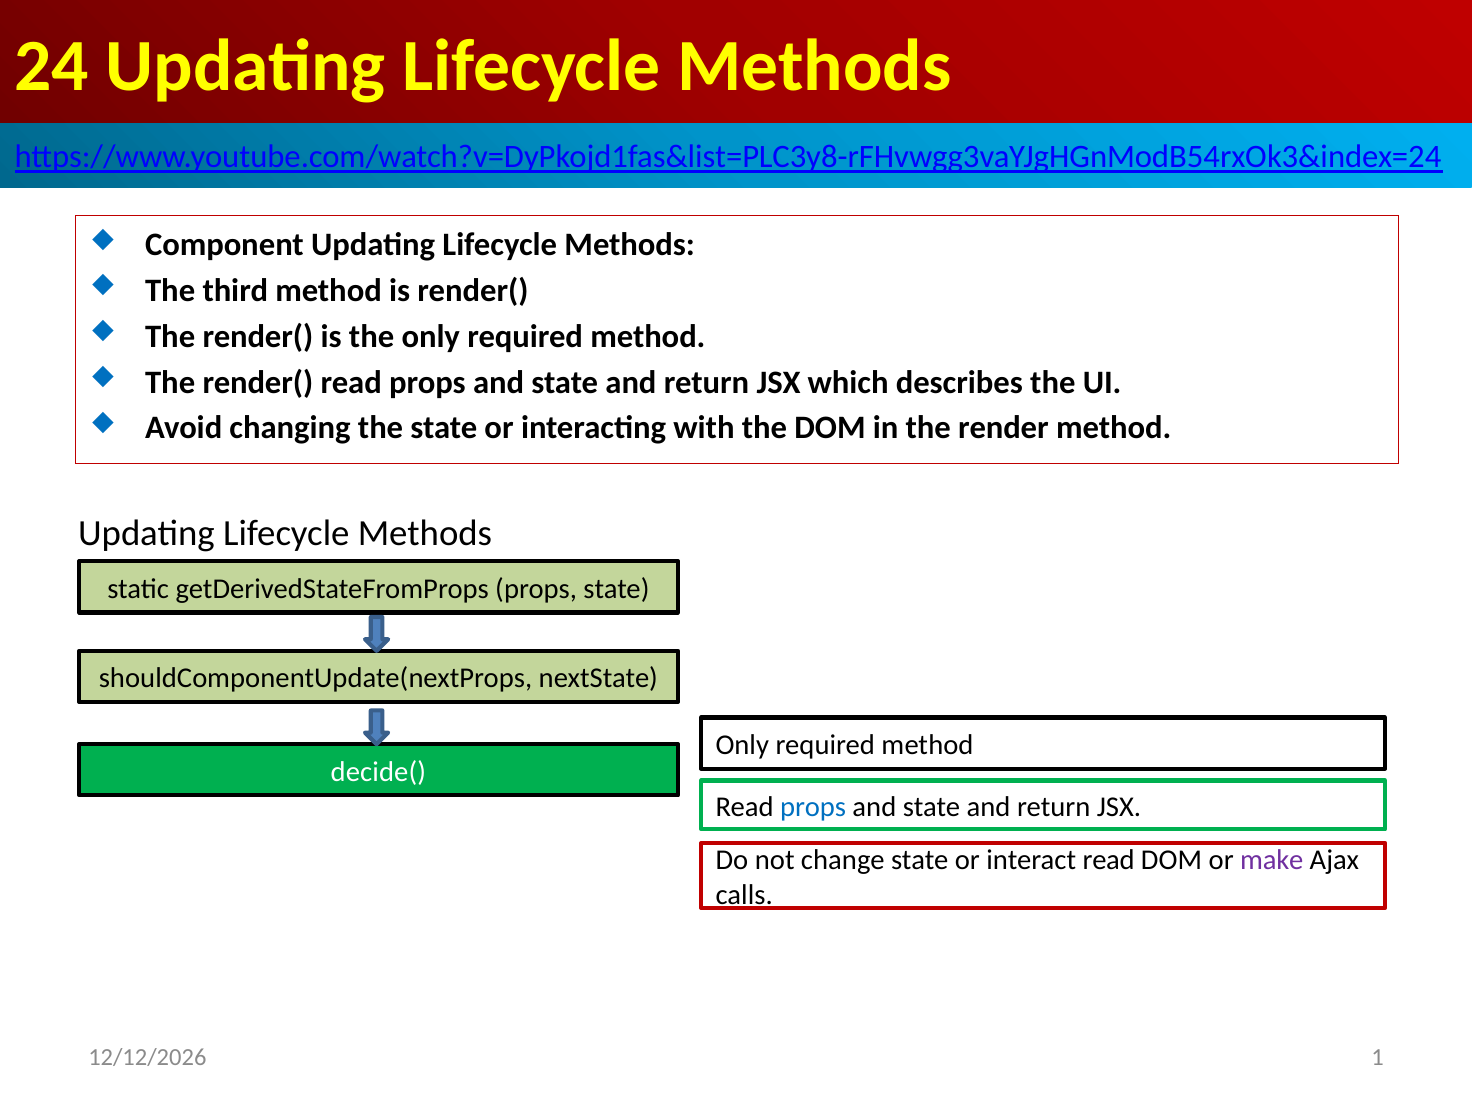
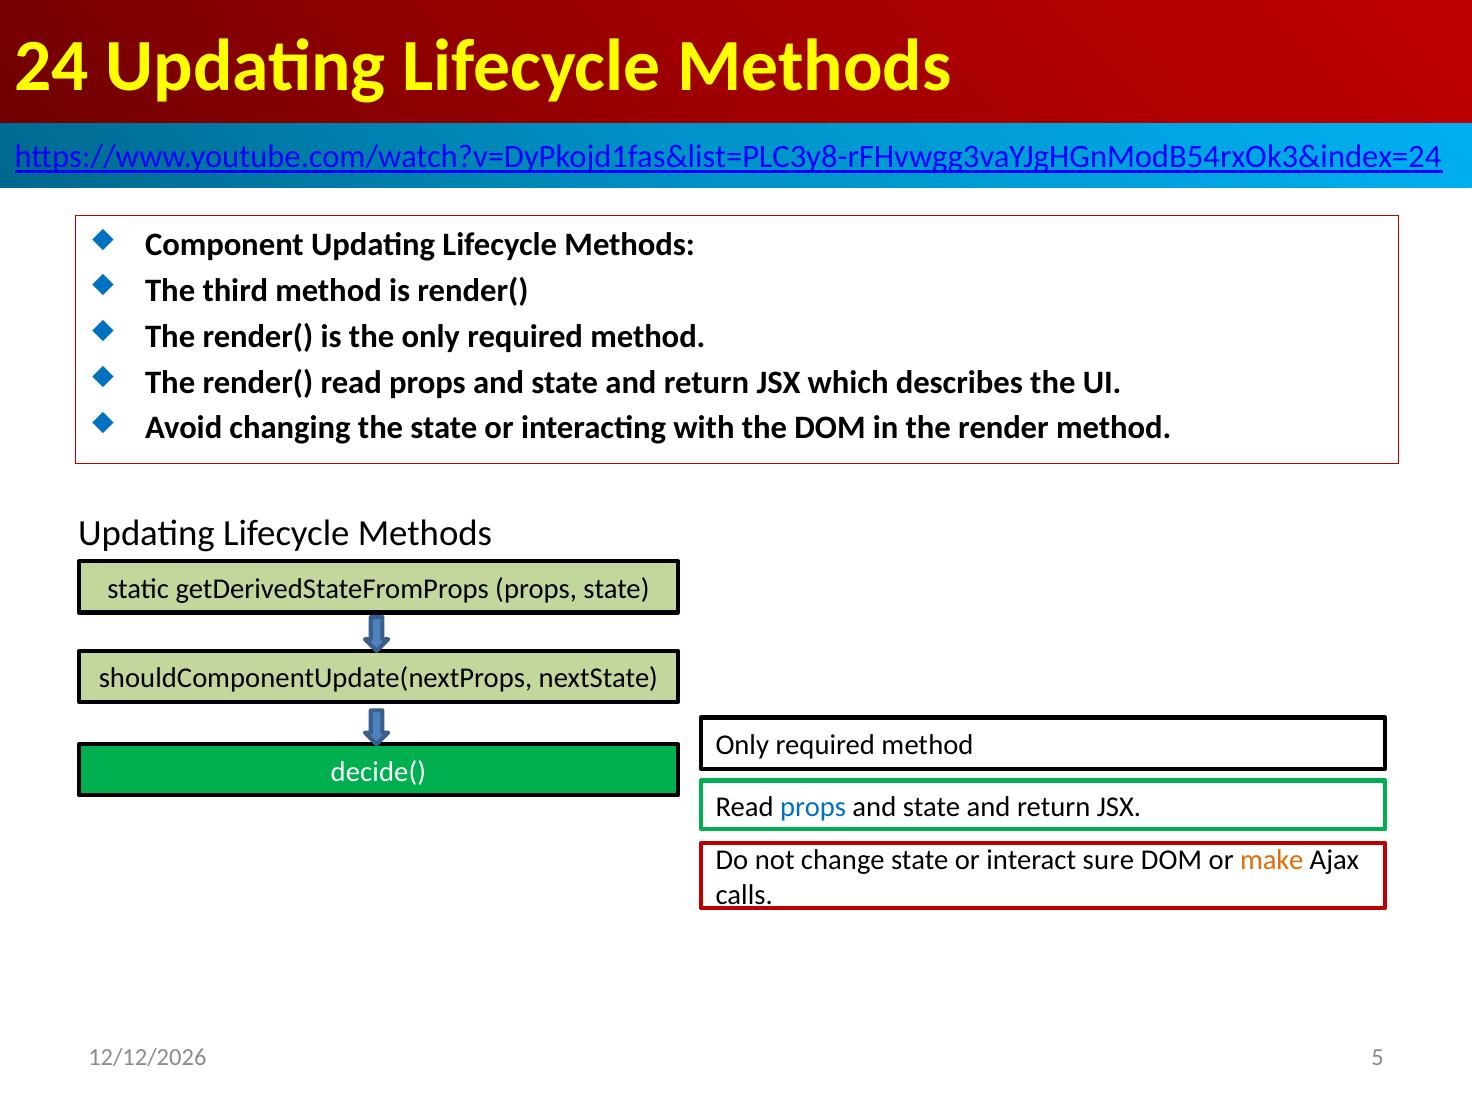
interact read: read -> sure
make colour: purple -> orange
1: 1 -> 5
